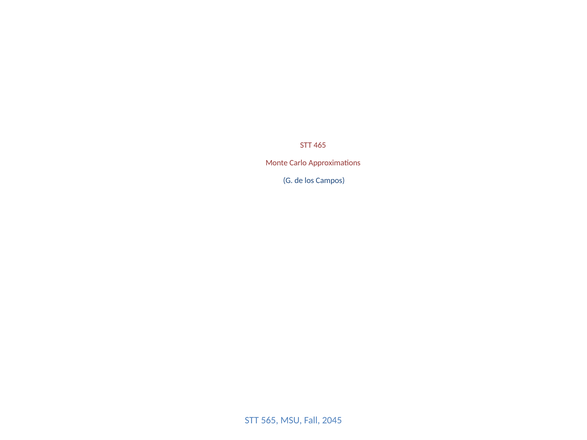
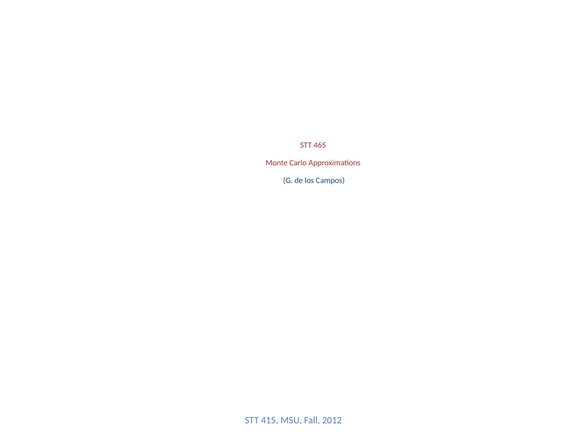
565: 565 -> 415
2045: 2045 -> 2012
